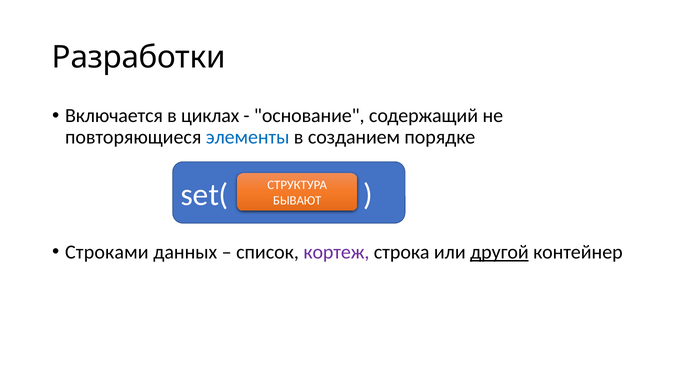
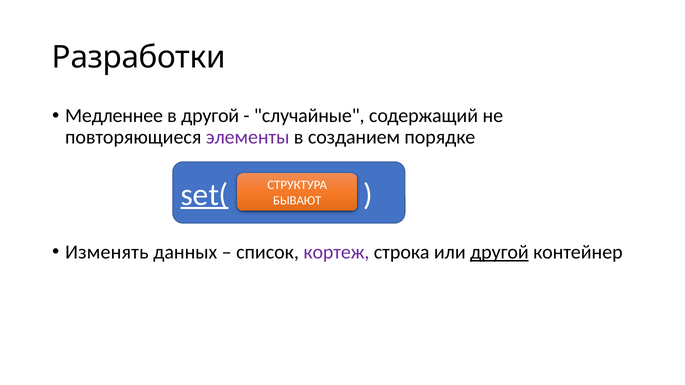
Включается: Включается -> Медленнее
в циклах: циклах -> другой
основание: основание -> случайные
элементы colour: blue -> purple
set( underline: none -> present
Строками: Строками -> Изменять
